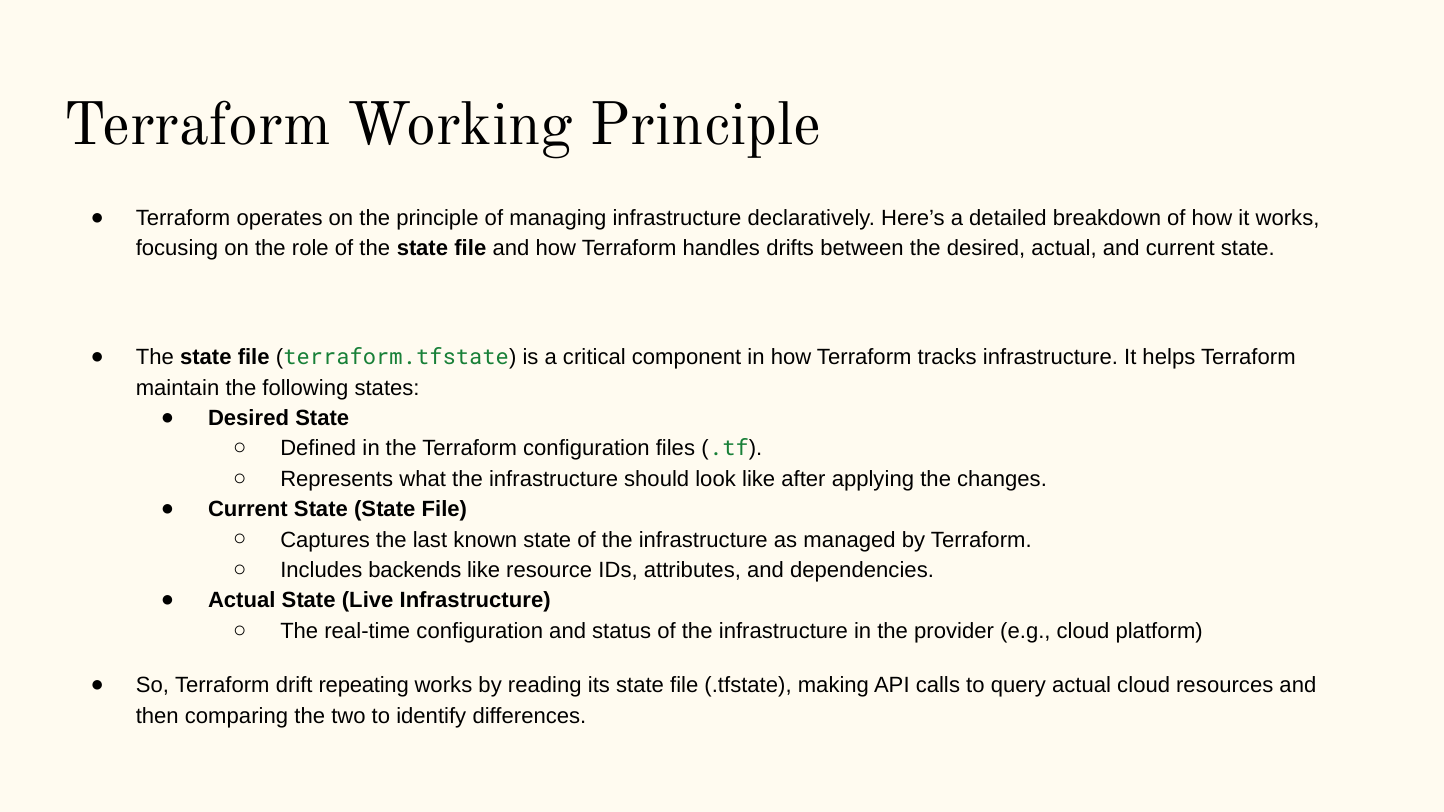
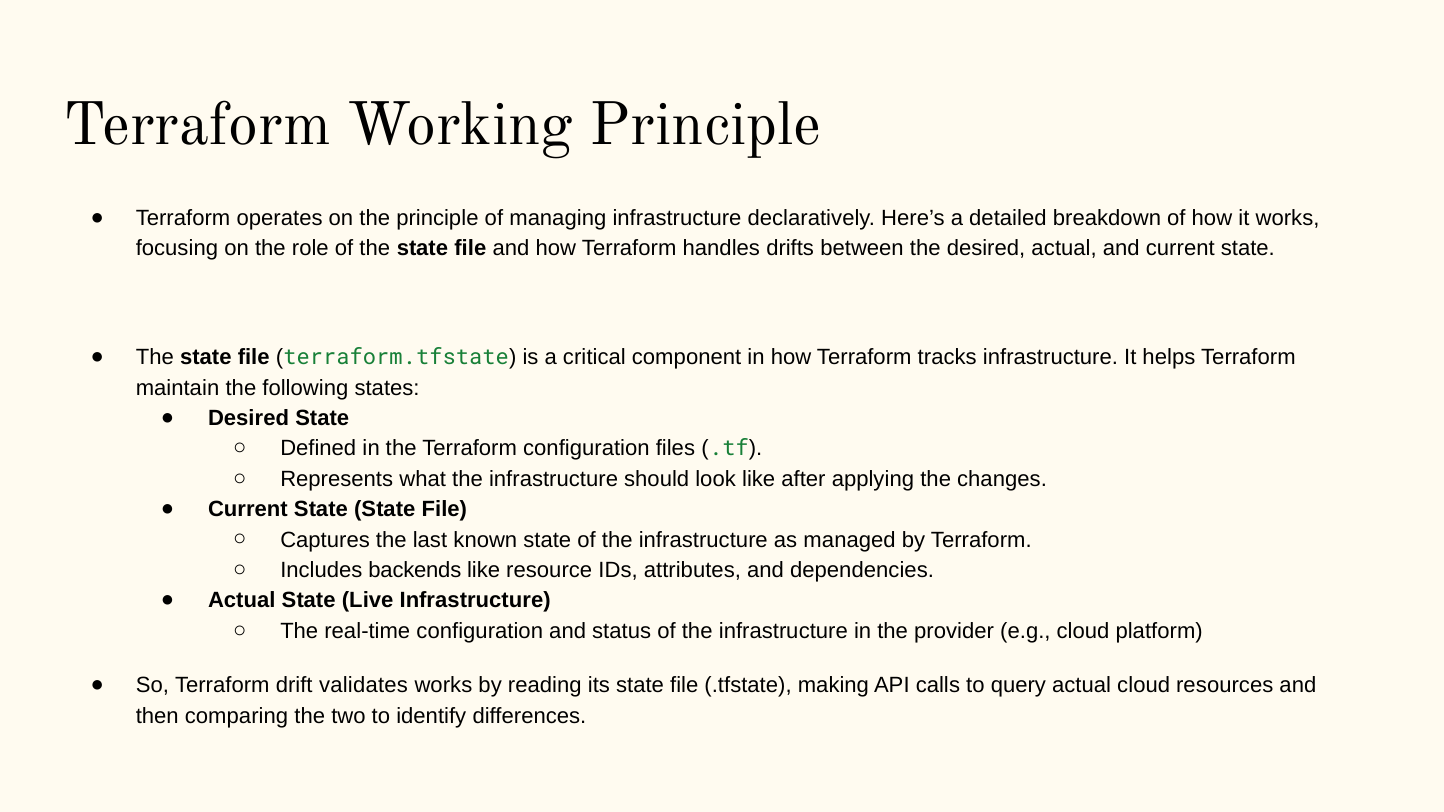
repeating: repeating -> validates
